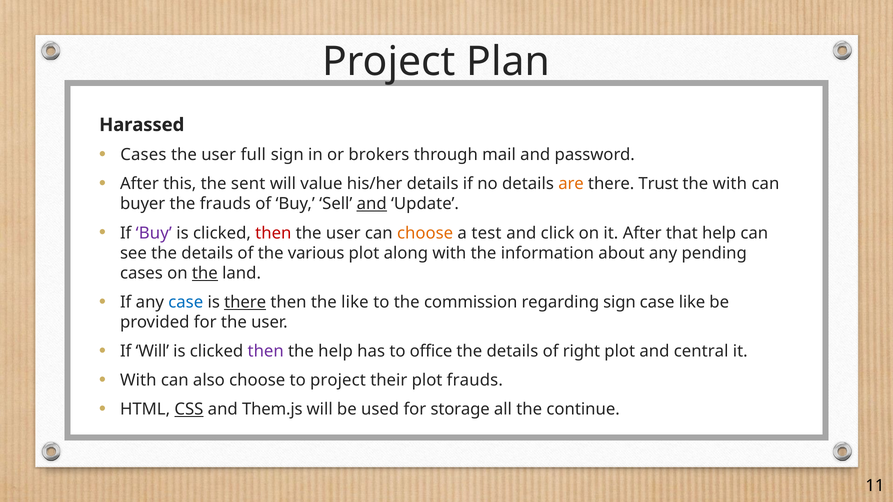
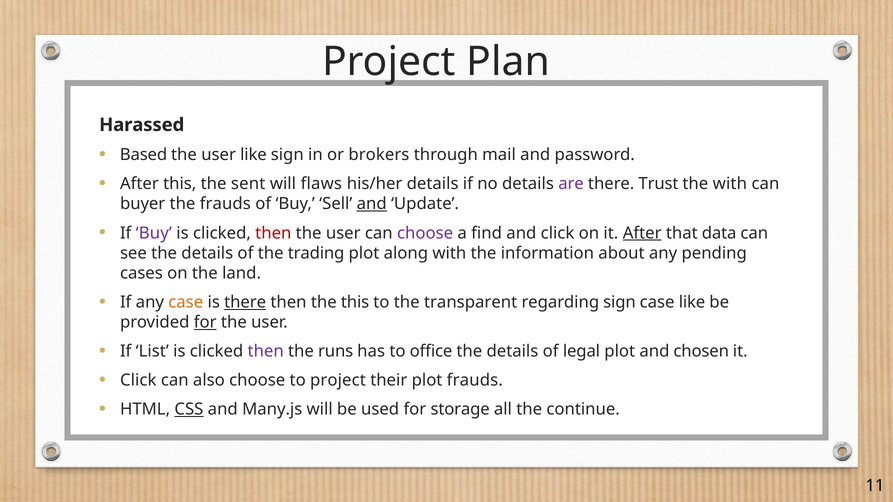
Cases at (143, 155): Cases -> Based
user full: full -> like
value: value -> flaws
are colour: orange -> purple
choose at (425, 233) colour: orange -> purple
test: test -> find
After at (642, 233) underline: none -> present
that help: help -> data
various: various -> trading
the at (205, 273) underline: present -> none
case at (186, 302) colour: blue -> orange
the like: like -> this
commission: commission -> transparent
for at (205, 322) underline: none -> present
If Will: Will -> List
the help: help -> runs
right: right -> legal
central: central -> chosen
With at (138, 380): With -> Click
Them.js: Them.js -> Many.js
